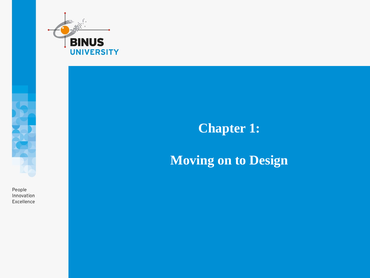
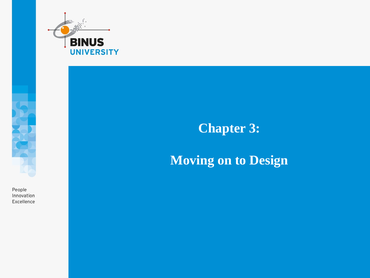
1: 1 -> 3
